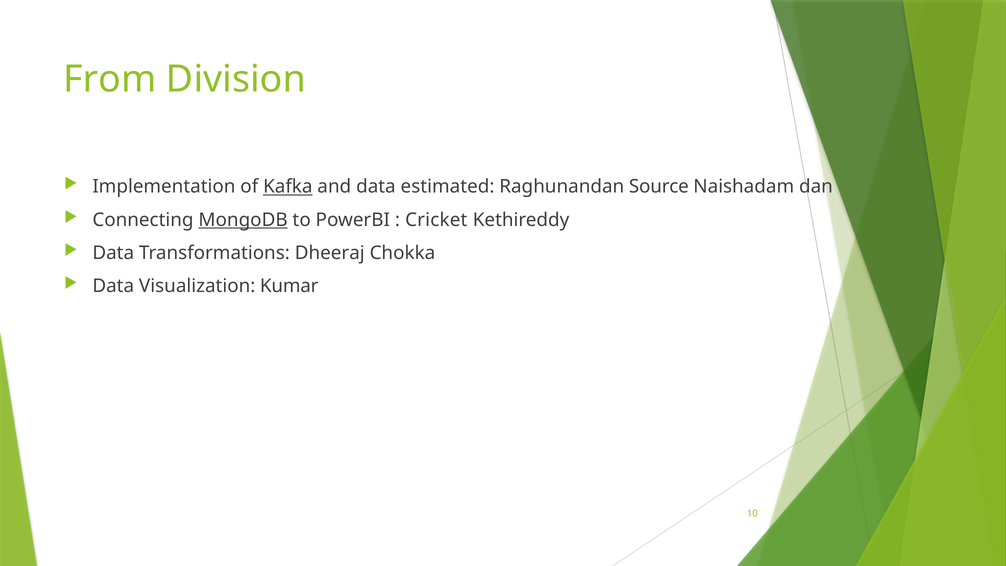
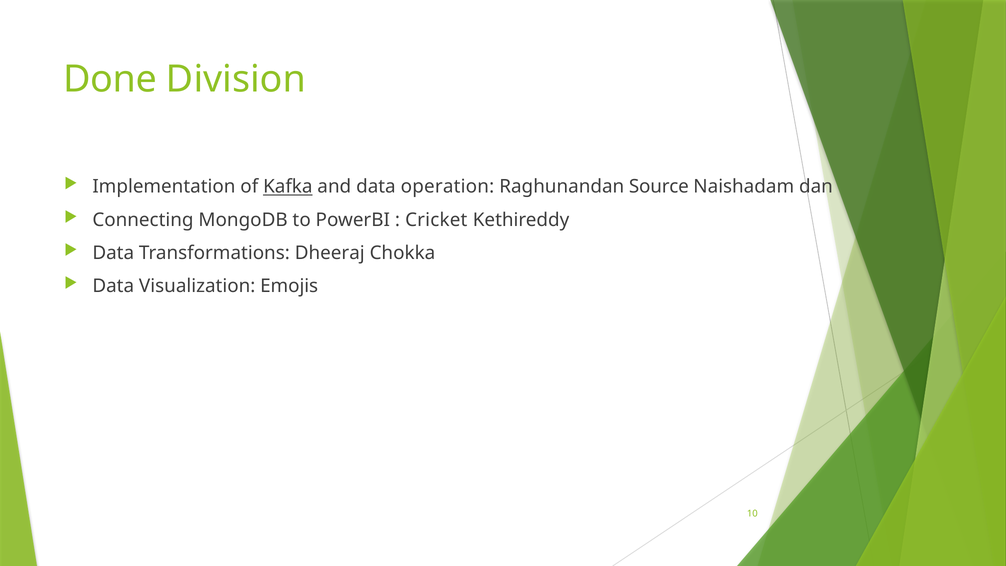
From: From -> Done
estimated: estimated -> operation
MongoDB underline: present -> none
Kumar: Kumar -> Emojis
